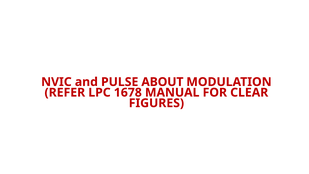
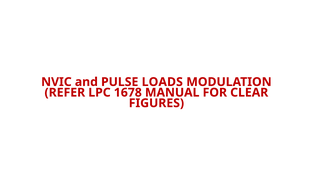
ABOUT: ABOUT -> LOADS
